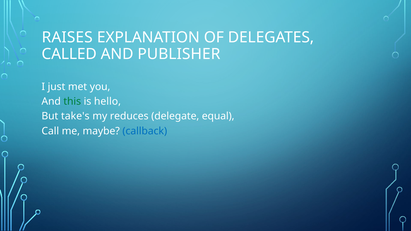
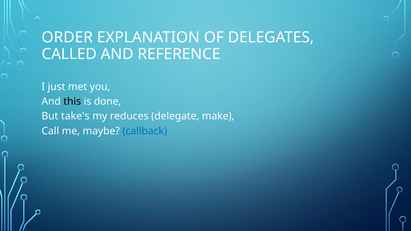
RAISES: RAISES -> ORDER
PUBLISHER: PUBLISHER -> REFERENCE
this colour: green -> black
hello: hello -> done
equal: equal -> make
